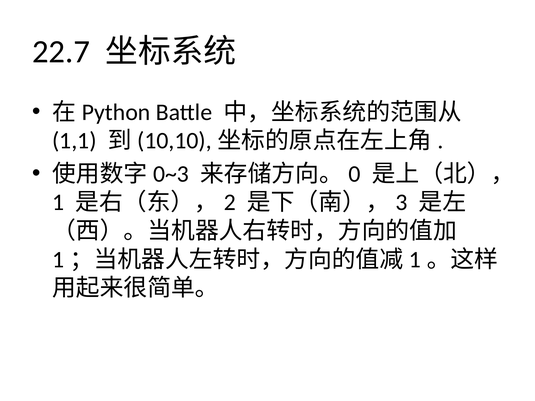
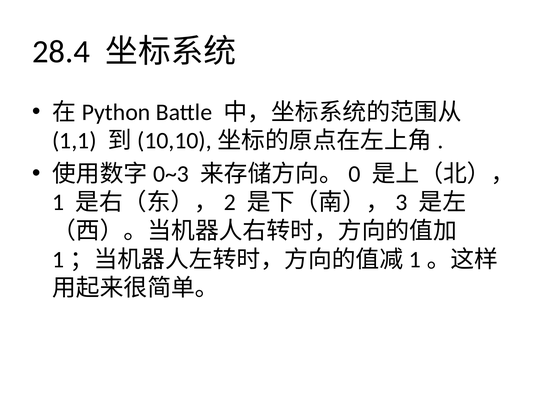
22.7: 22.7 -> 28.4
